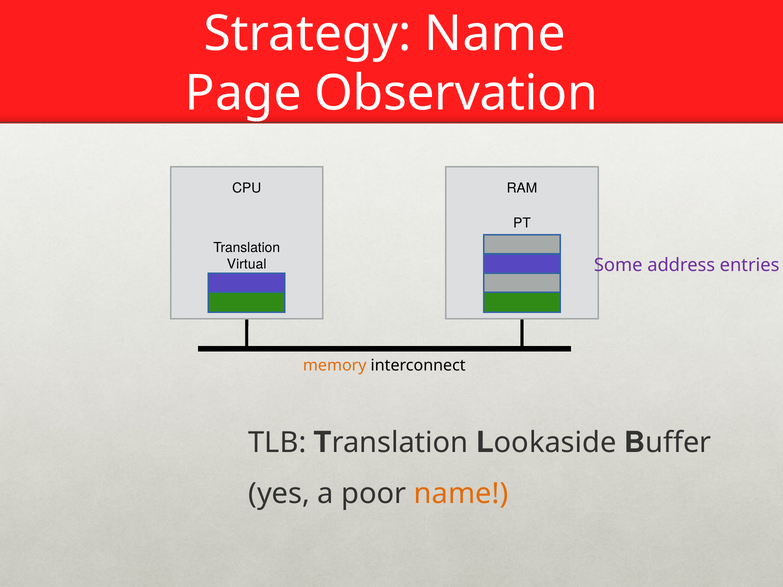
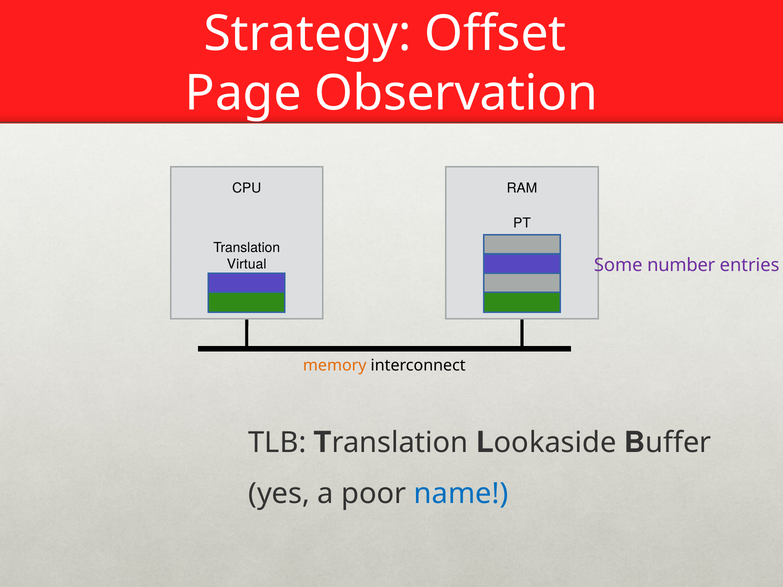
Strategy Name: Name -> Offset
address: address -> number
name at (461, 494) colour: orange -> blue
